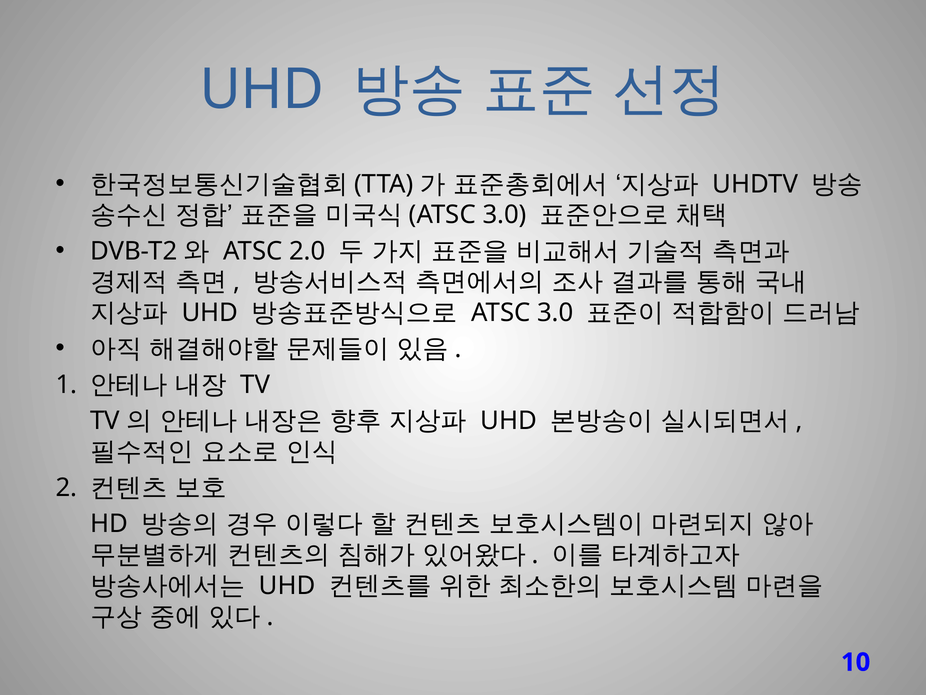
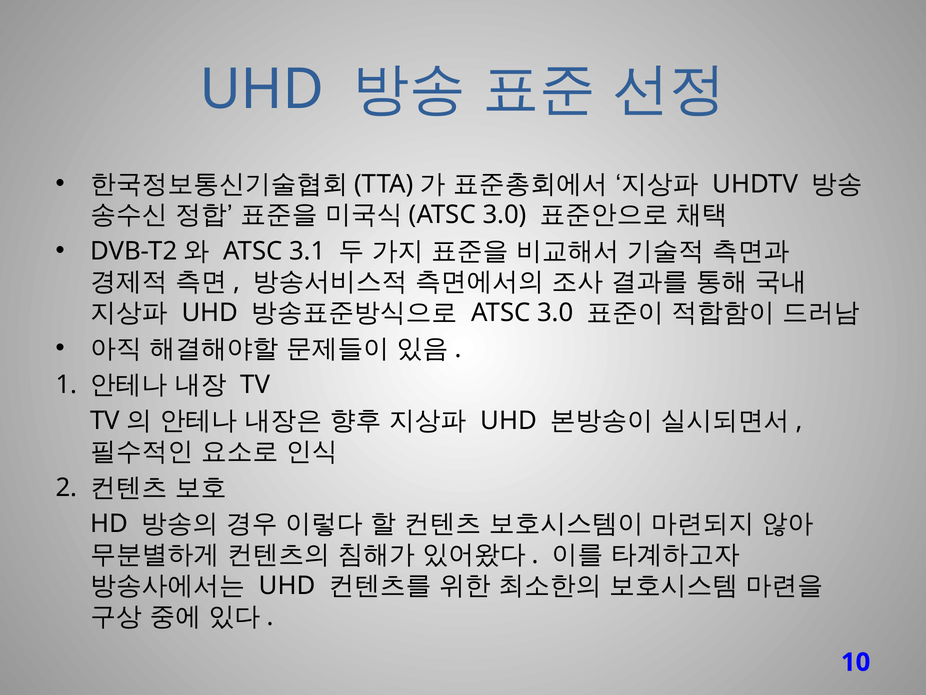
2.0: 2.0 -> 3.1
